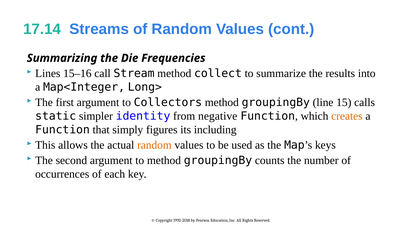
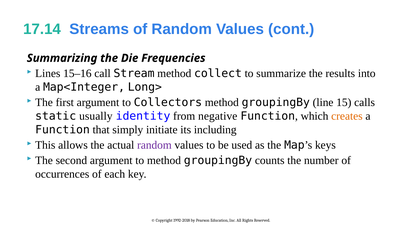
simpler: simpler -> usually
figures: figures -> initiate
random at (154, 145) colour: orange -> purple
